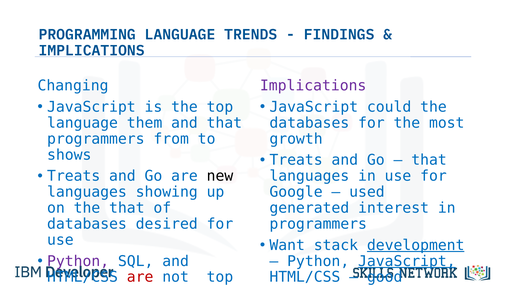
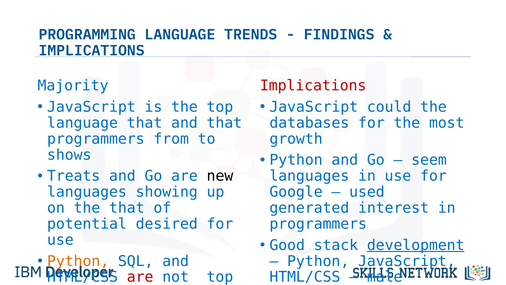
Changing: Changing -> Majority
Implications at (313, 86) colour: purple -> red
language them: them -> that
Treats at (296, 160): Treats -> Python
that at (429, 160): that -> seem
databases at (87, 224): databases -> potential
Want: Want -> Good
Python at (78, 261) colour: purple -> orange
JavaScript at (407, 261) underline: present -> none
good: good -> male
